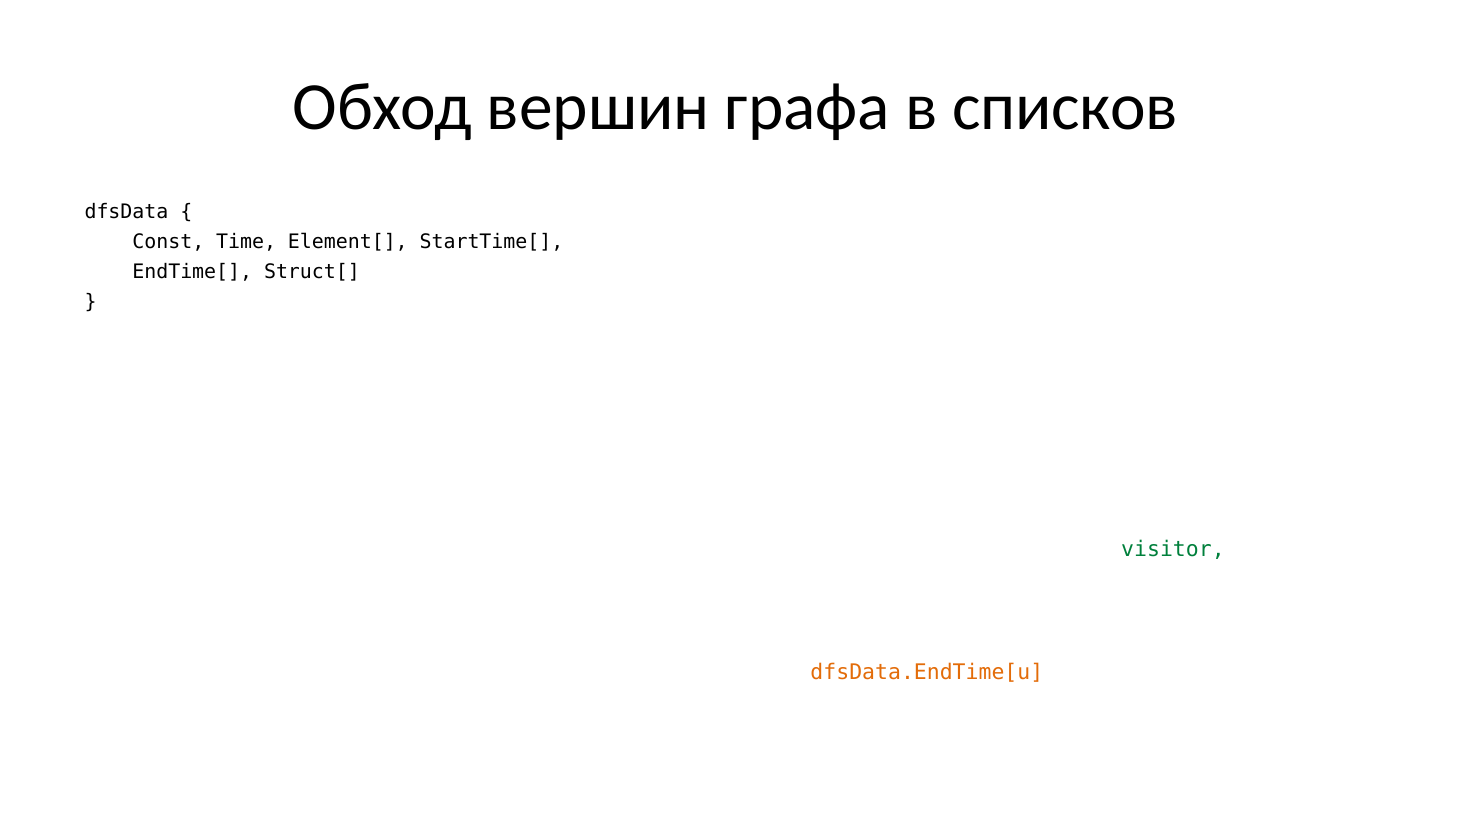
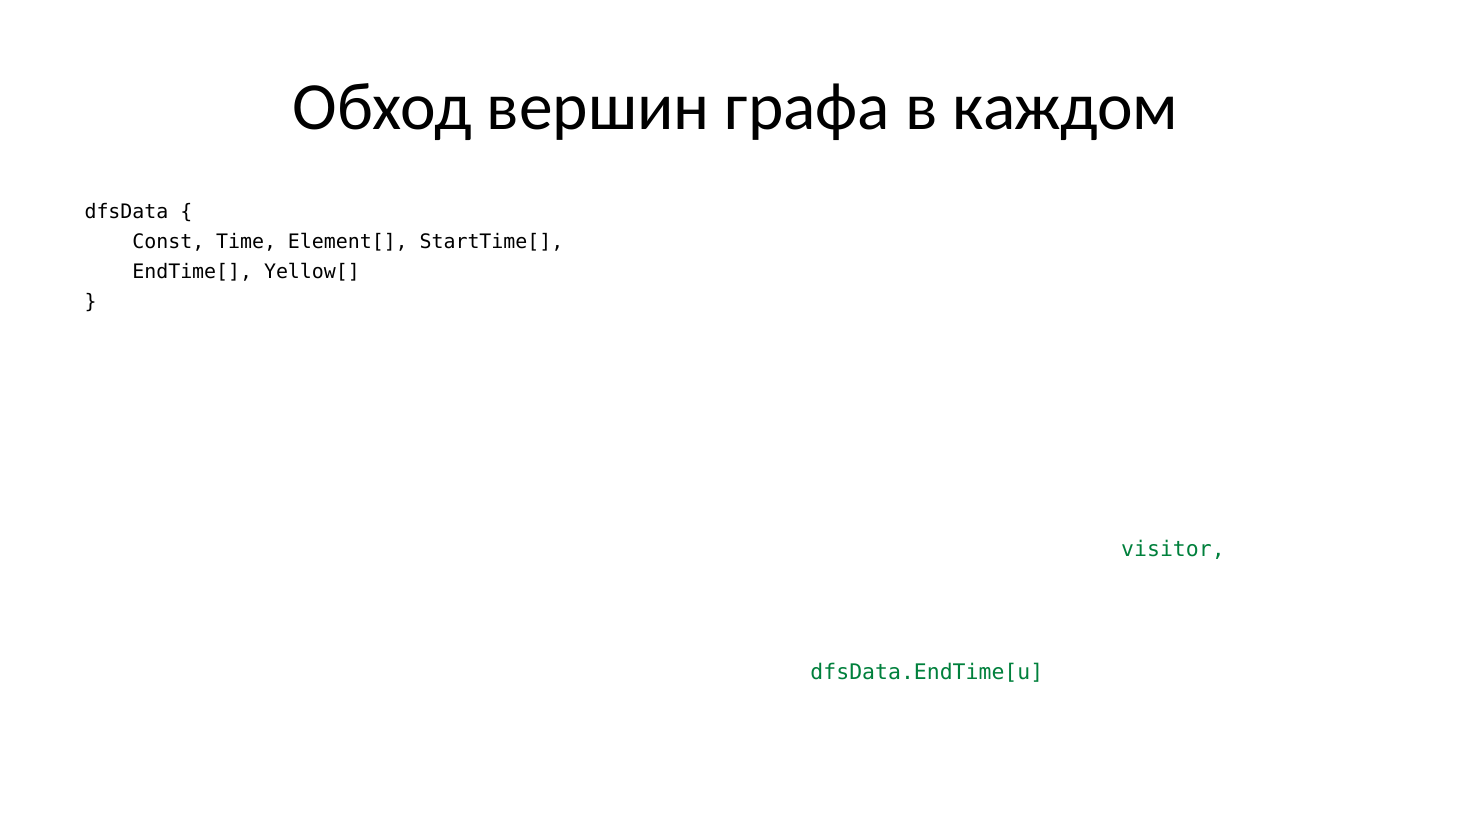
списков: списков -> каждом
Struct[: Struct[ -> Yellow[
dfsData.EndTime[u colour: orange -> green
